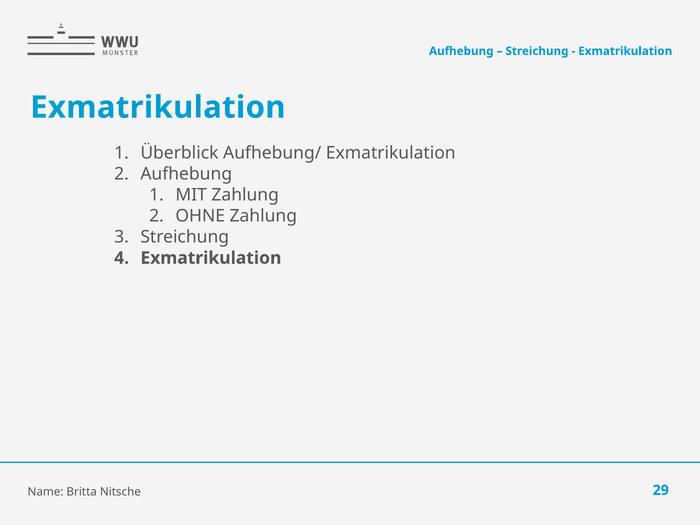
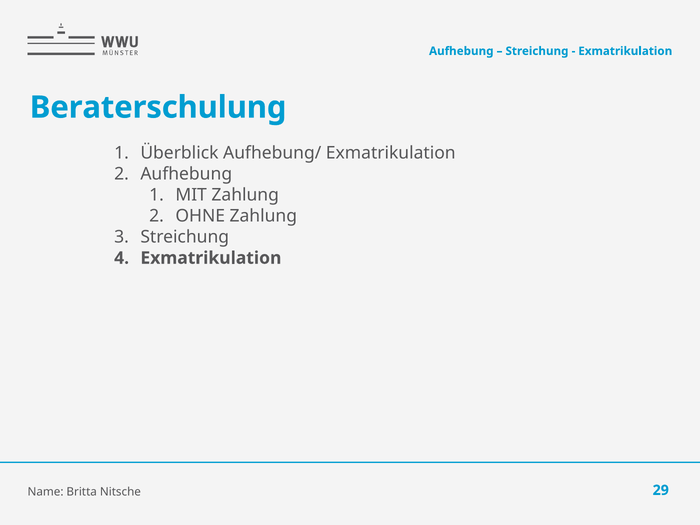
Exmatrikulation at (158, 107): Exmatrikulation -> Beraterschulung
